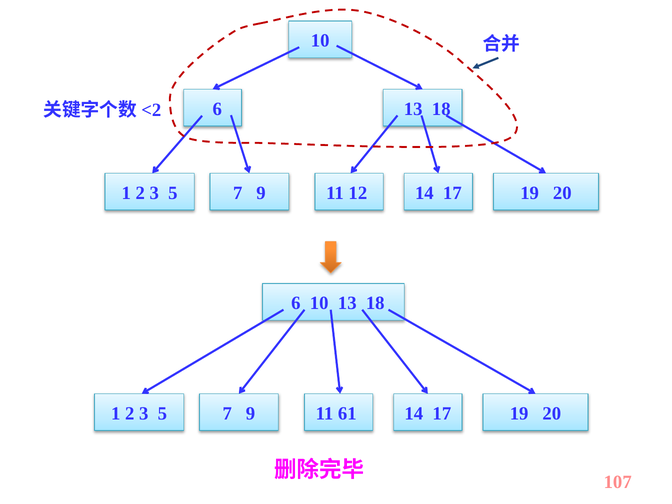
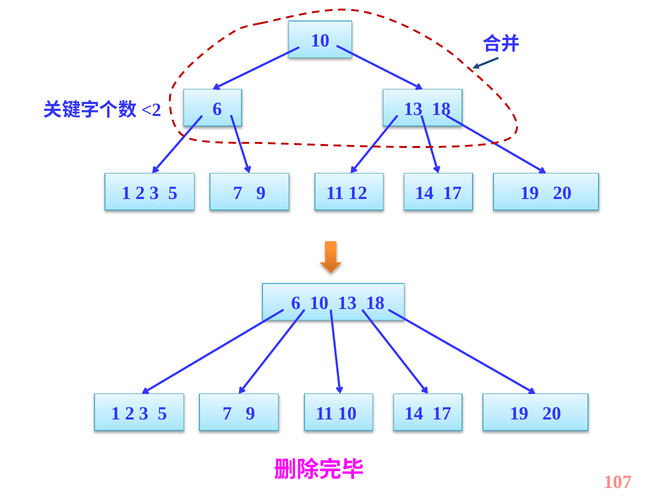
11 61: 61 -> 10
